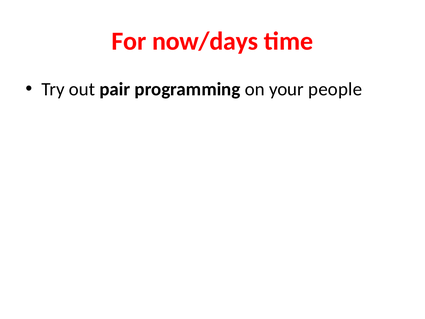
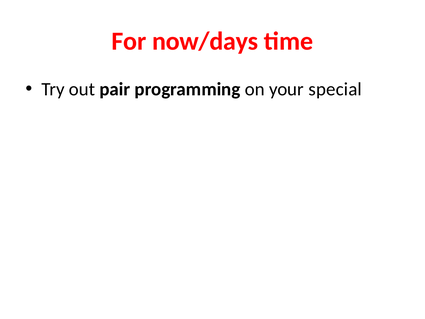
people: people -> special
